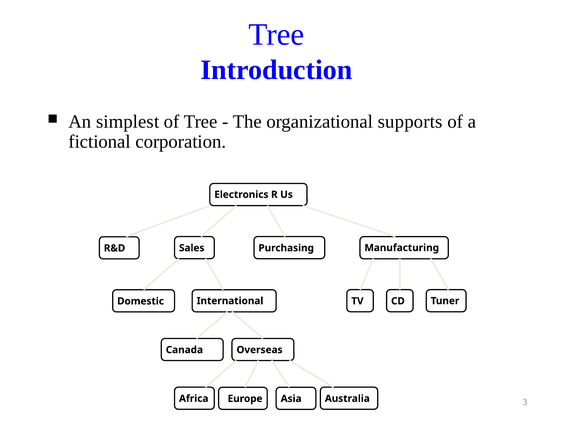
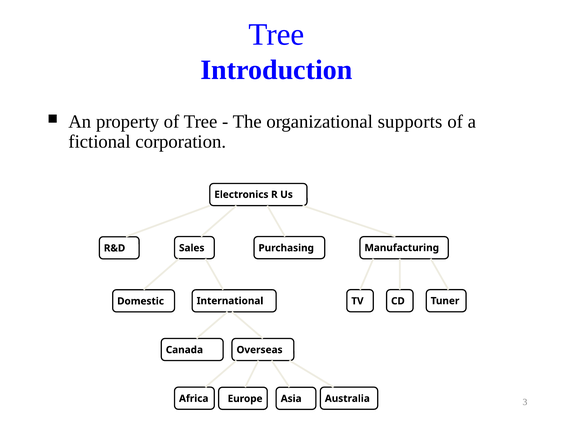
simplest: simplest -> property
